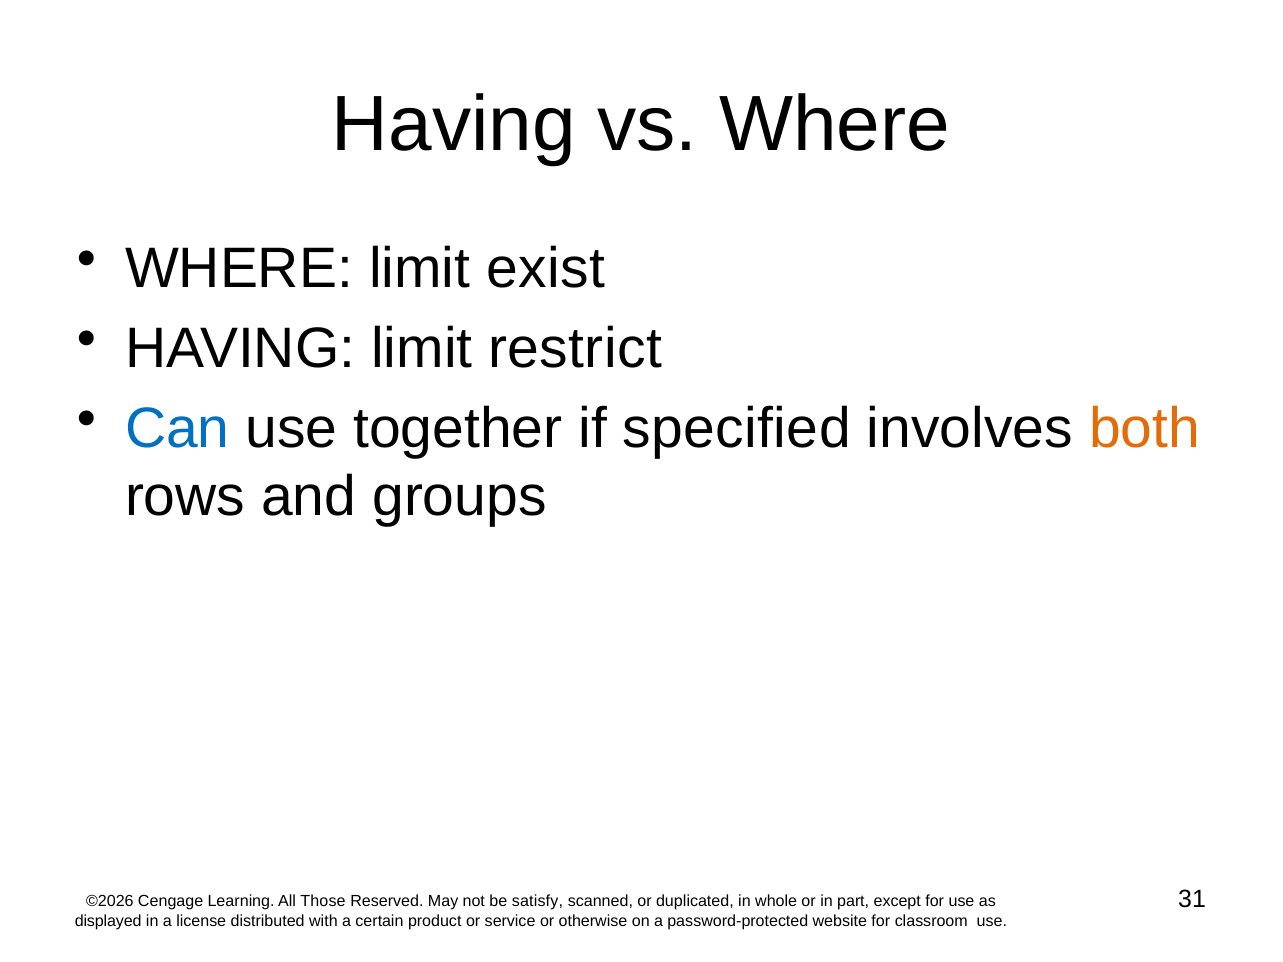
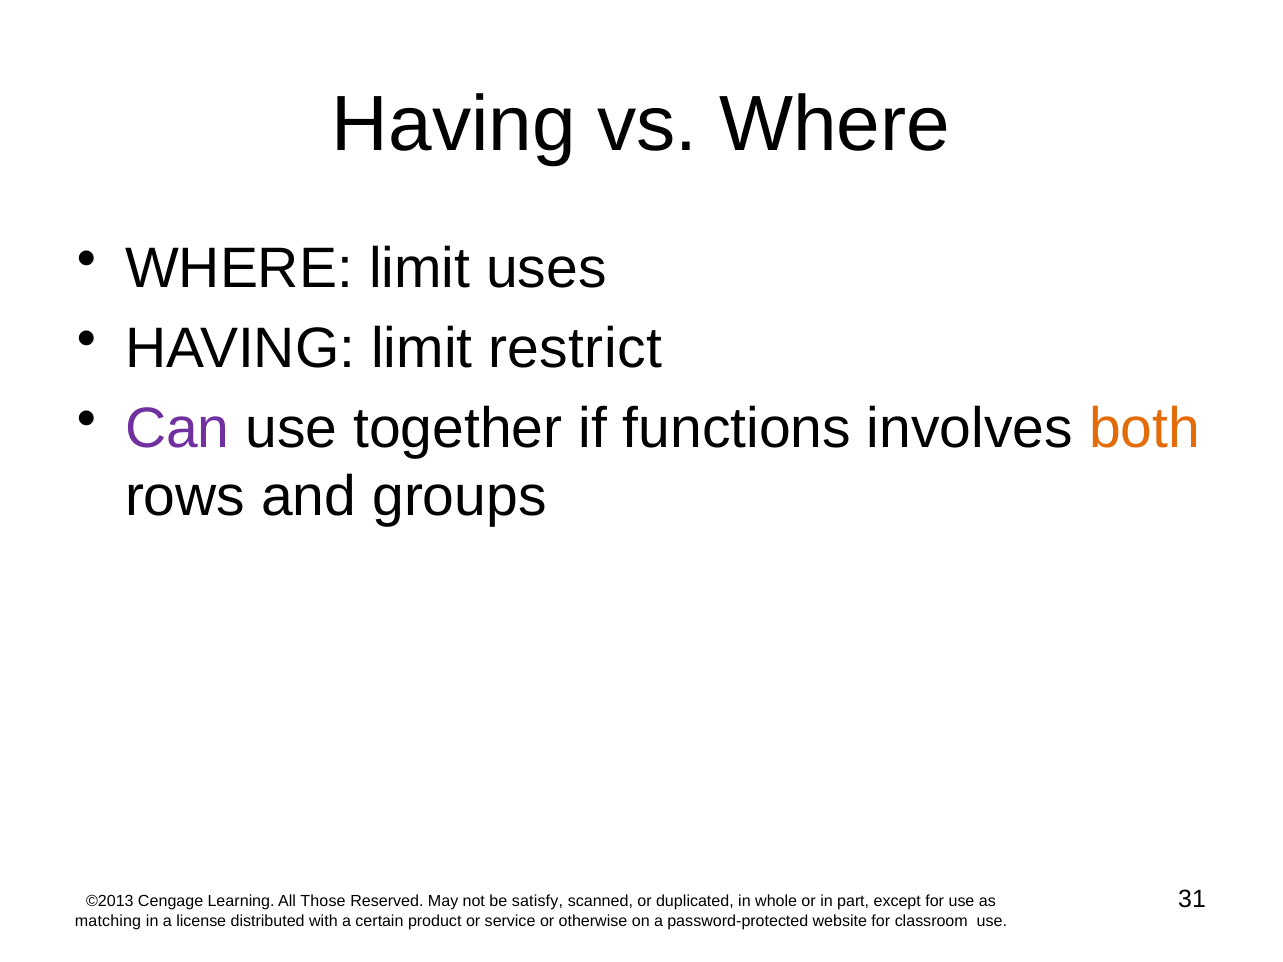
exist: exist -> uses
Can colour: blue -> purple
specified: specified -> functions
©2026: ©2026 -> ©2013
displayed: displayed -> matching
